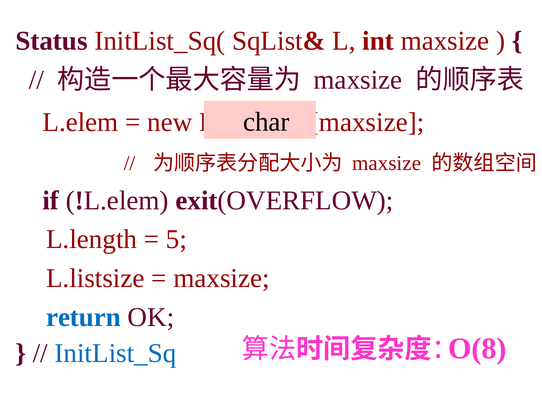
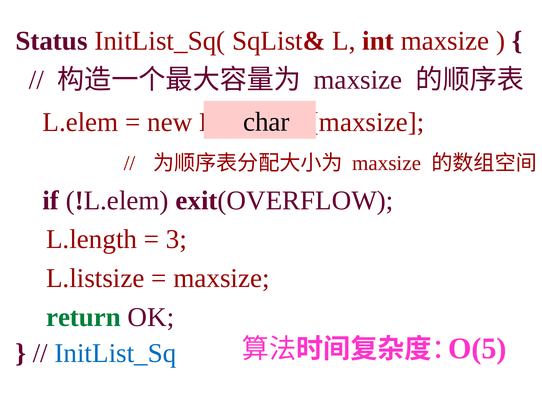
5: 5 -> 3
return colour: blue -> green
O(8: O(8 -> O(5
